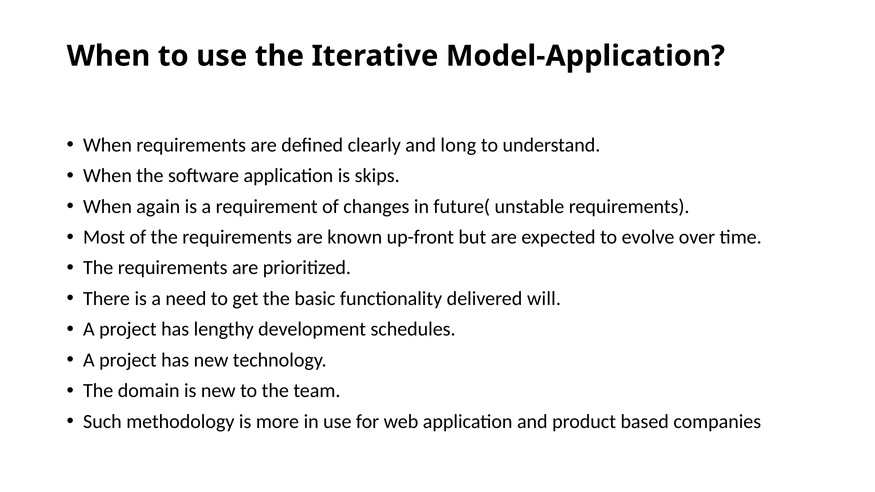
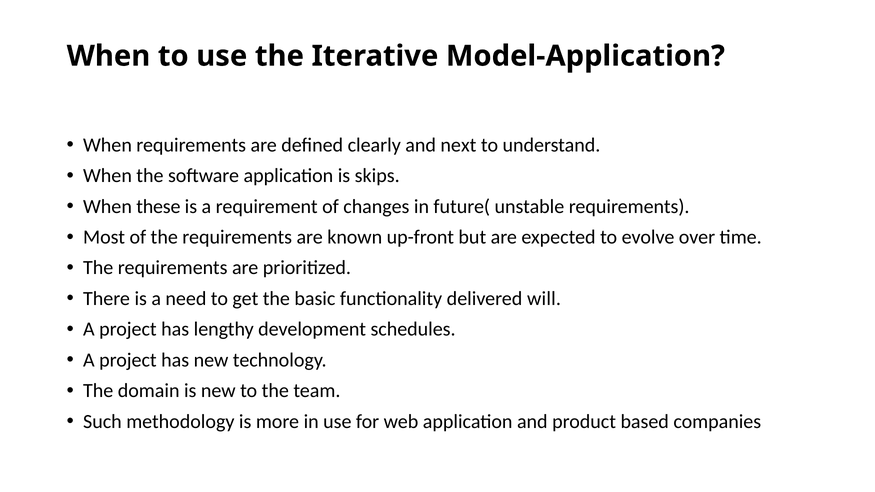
long: long -> next
again: again -> these
